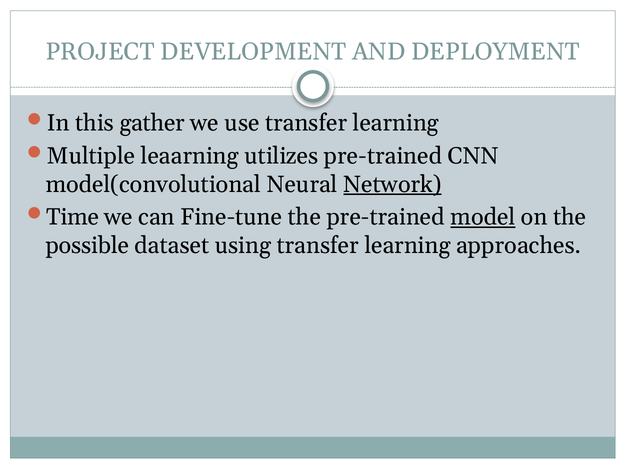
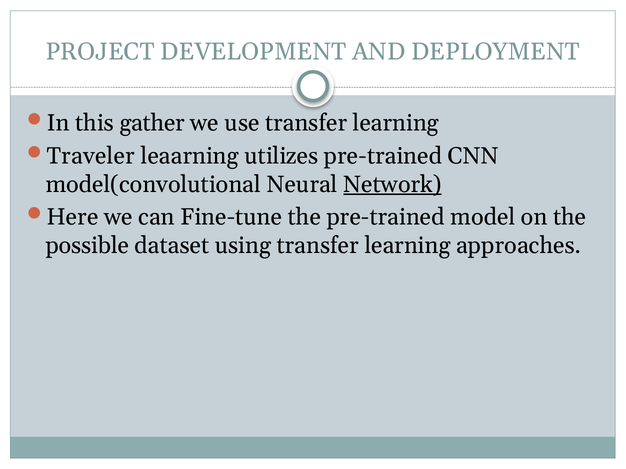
Multiple: Multiple -> Traveler
Time: Time -> Here
model underline: present -> none
